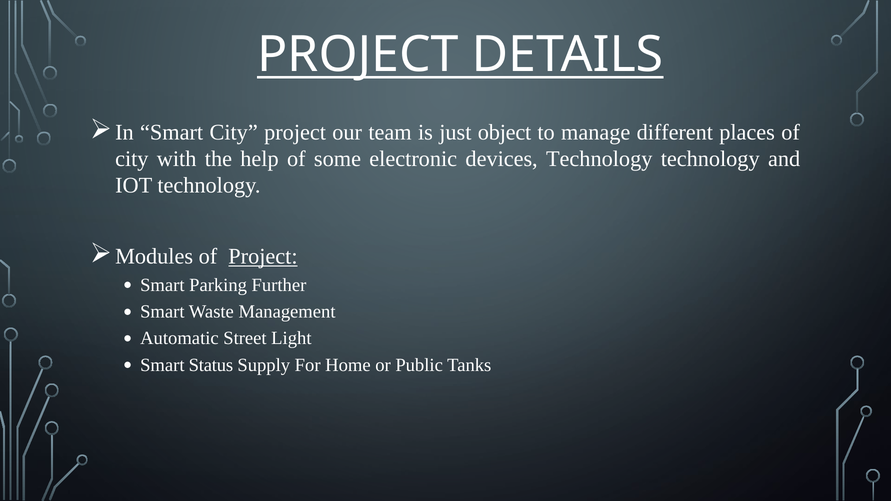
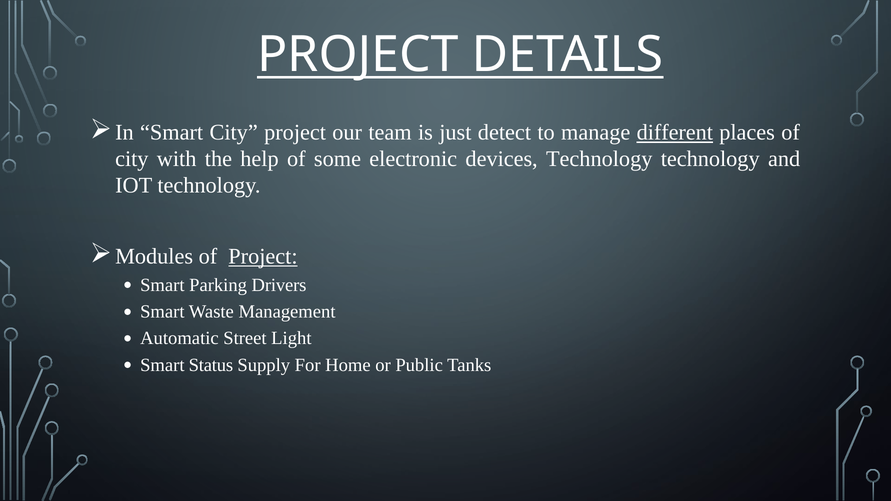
object: object -> detect
different underline: none -> present
Further: Further -> Drivers
